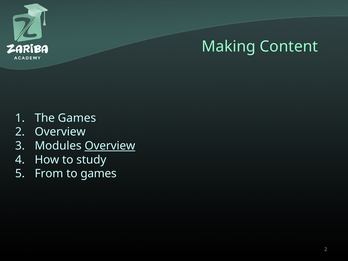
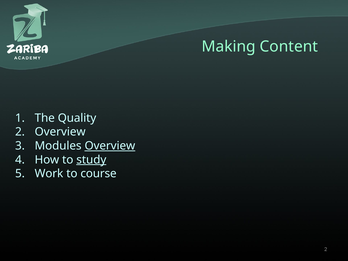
The Games: Games -> Quality
study underline: none -> present
From: From -> Work
to games: games -> course
